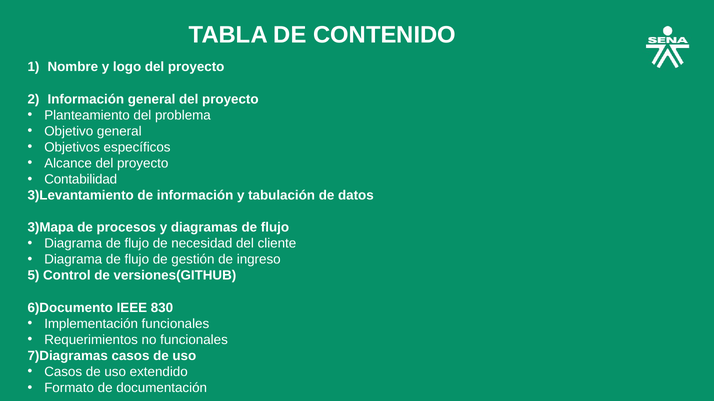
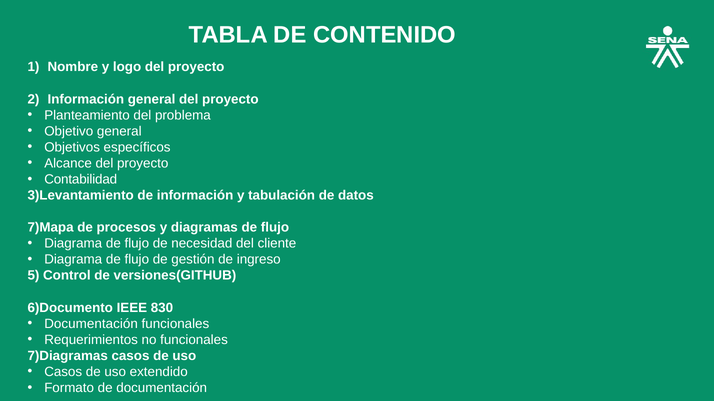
3)Mapa: 3)Mapa -> 7)Mapa
Implementación at (91, 324): Implementación -> Documentación
